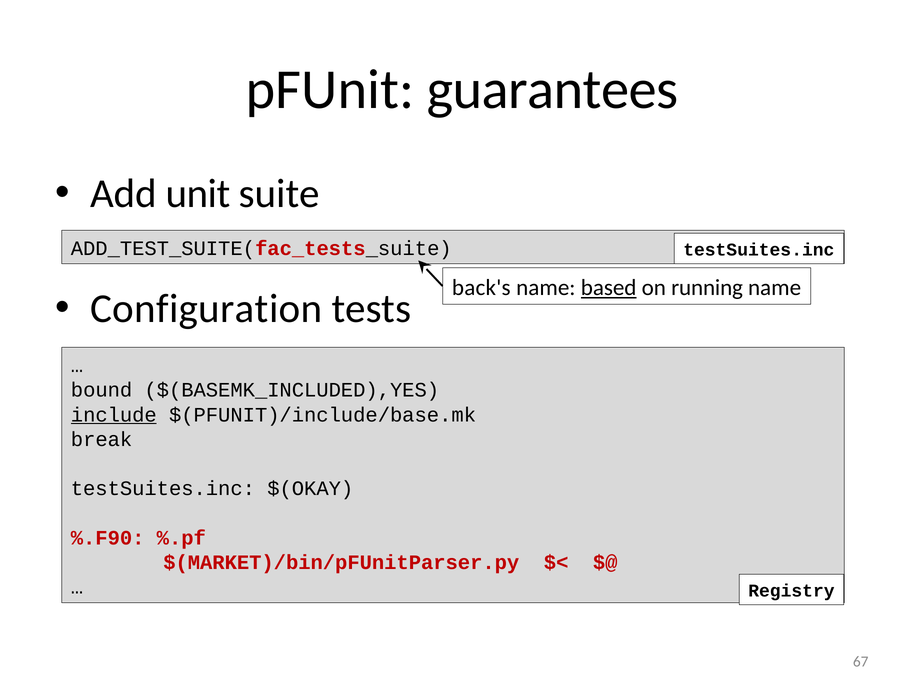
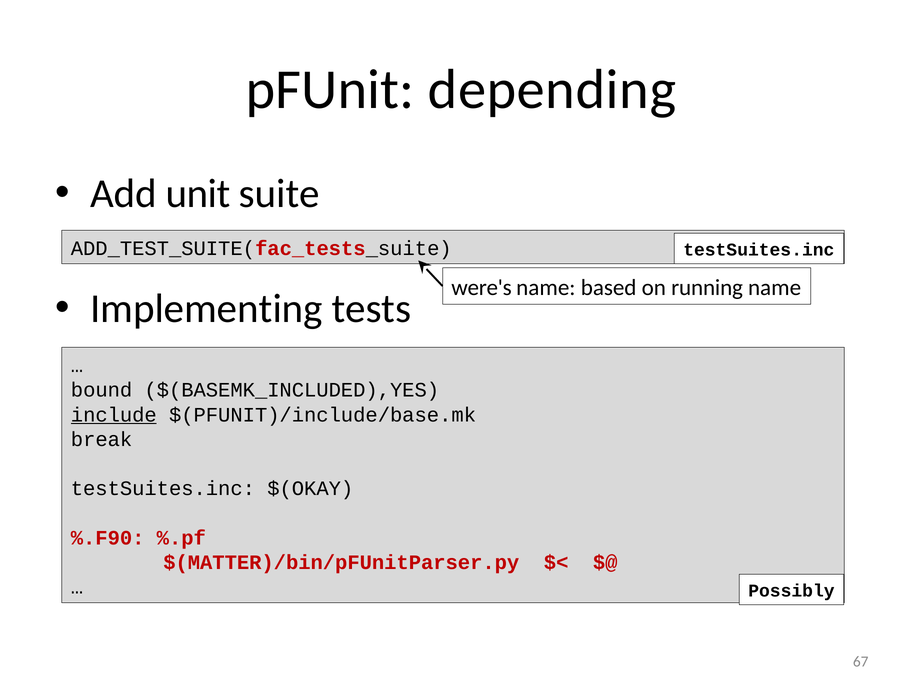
guarantees: guarantees -> depending
back's: back's -> were's
based underline: present -> none
Configuration: Configuration -> Implementing
$(MARKET)/bin/pFUnitParser.py: $(MARKET)/bin/pFUnitParser.py -> $(MATTER)/bin/pFUnitParser.py
Registry: Registry -> Possibly
